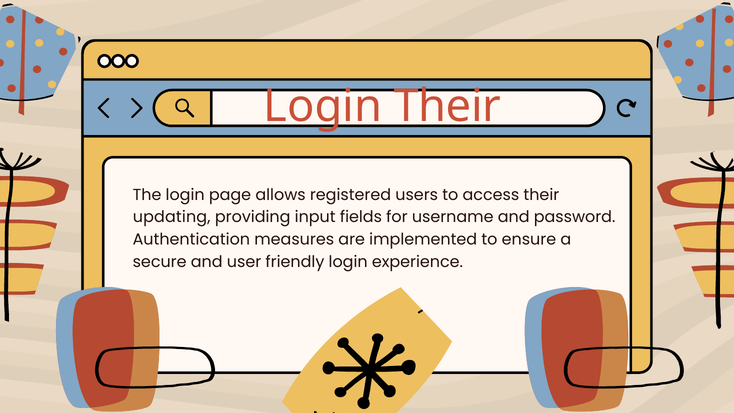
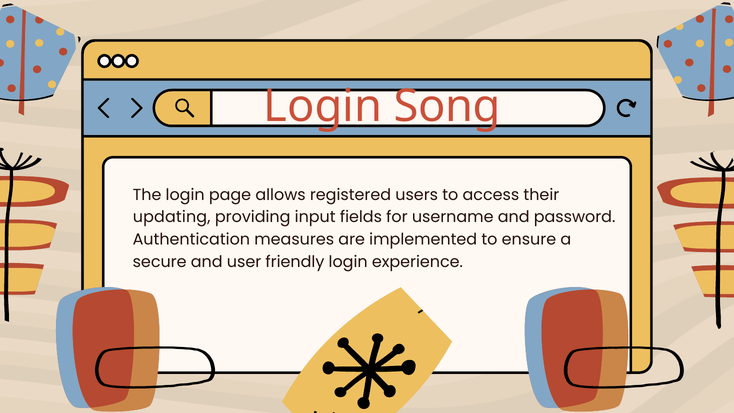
Login Their: Their -> Song
